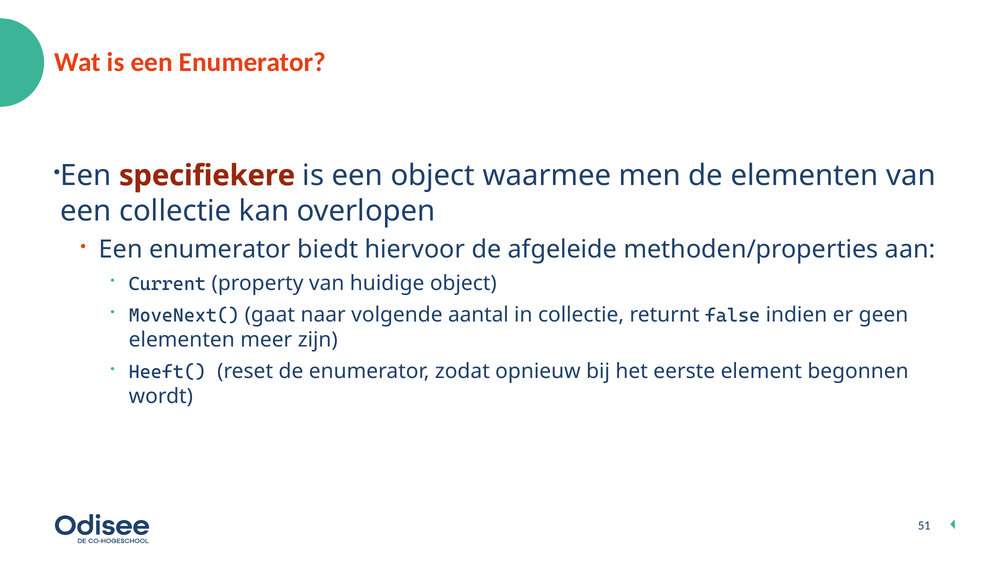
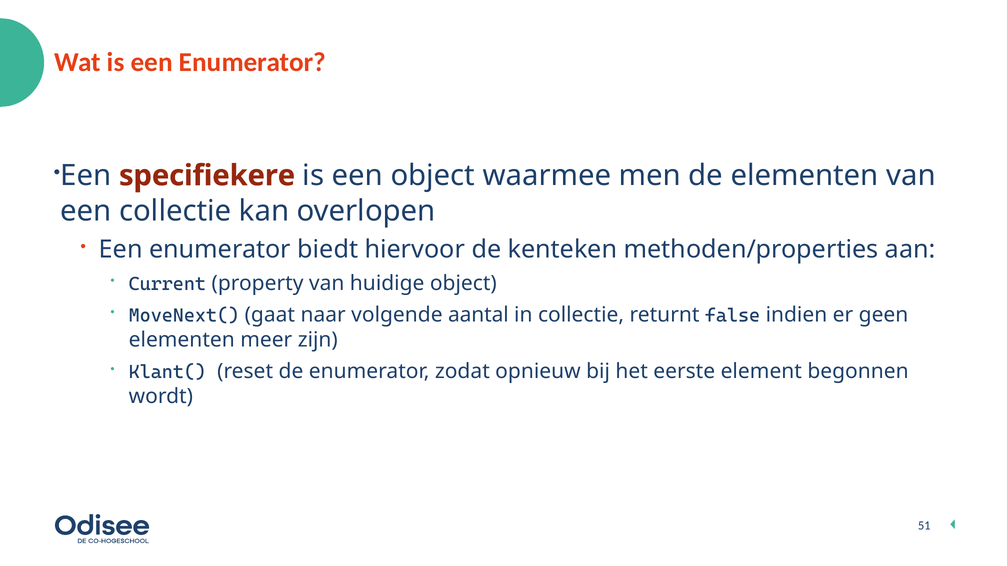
afgeleide: afgeleide -> kenteken
Heeft(: Heeft( -> Klant(
